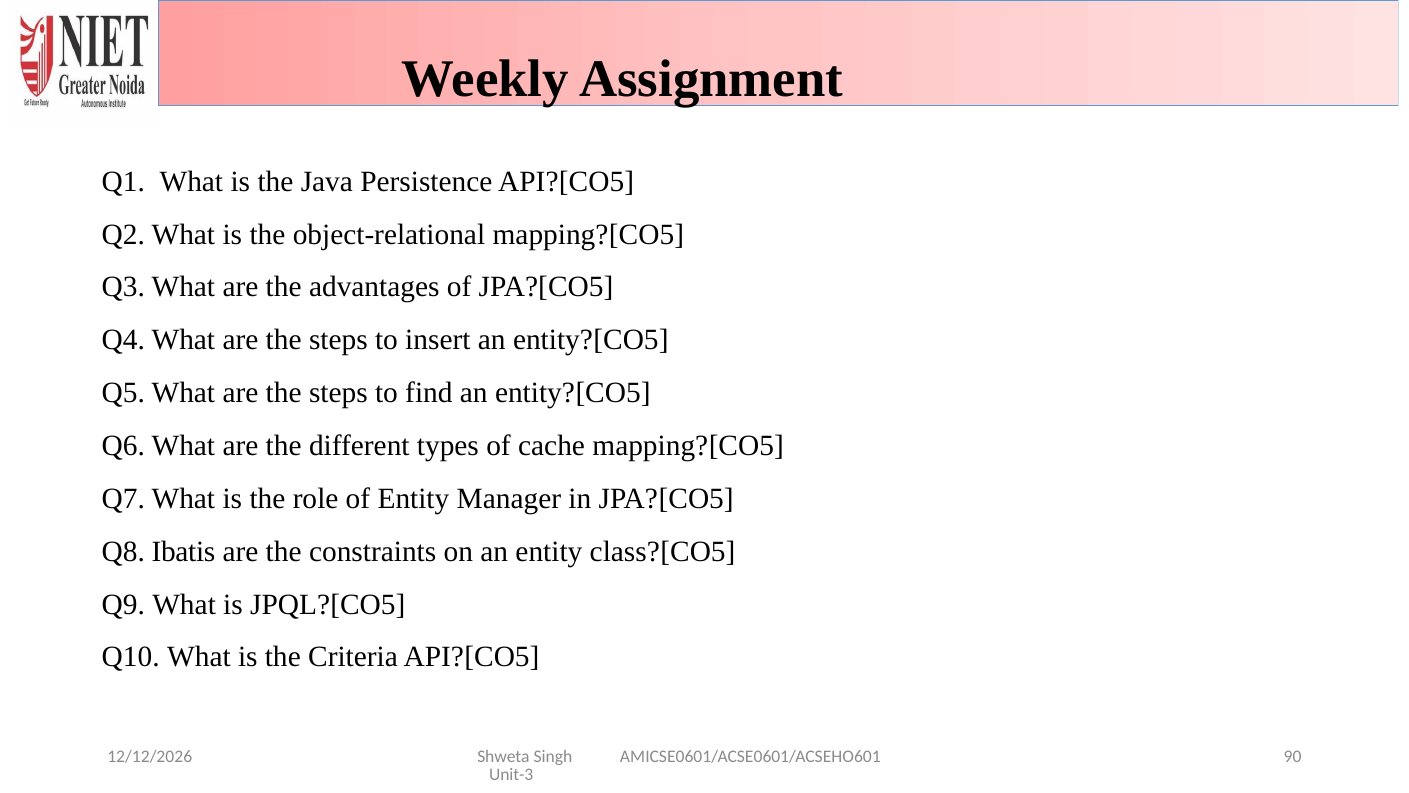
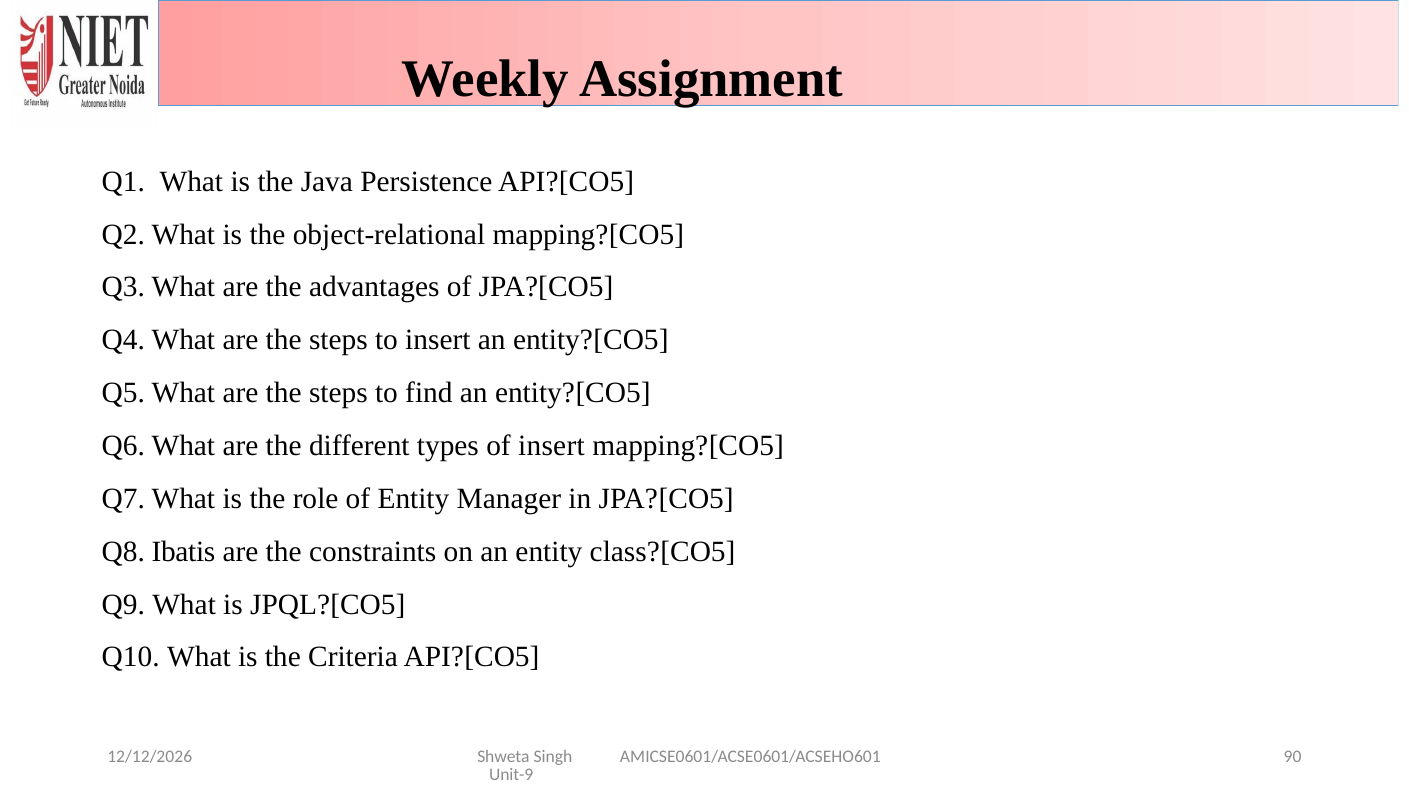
of cache: cache -> insert
Unit-3: Unit-3 -> Unit-9
